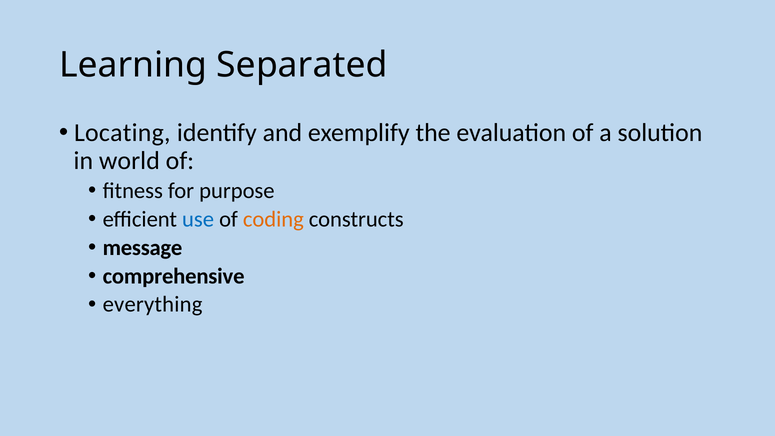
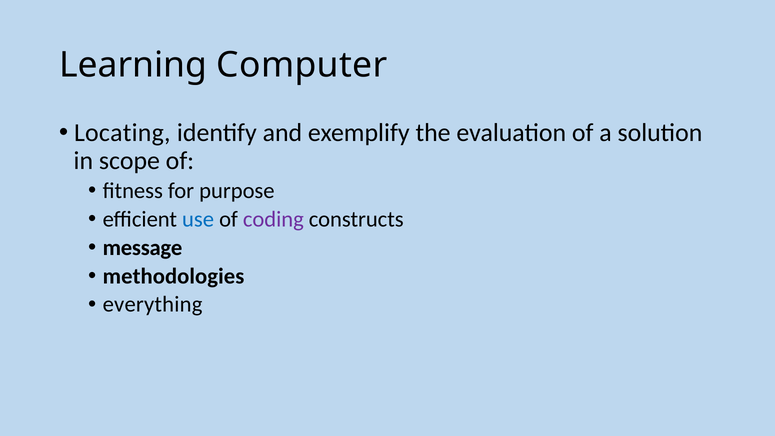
Separated: Separated -> Computer
world: world -> scope
coding colour: orange -> purple
comprehensive: comprehensive -> methodologies
